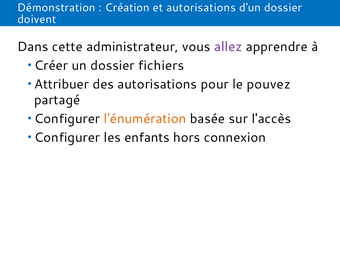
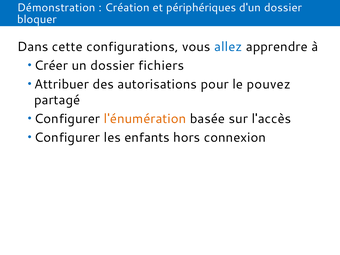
et autorisations: autorisations -> périphériques
doivent: doivent -> bloquer
administrateur: administrateur -> configurations
allez colour: purple -> blue
